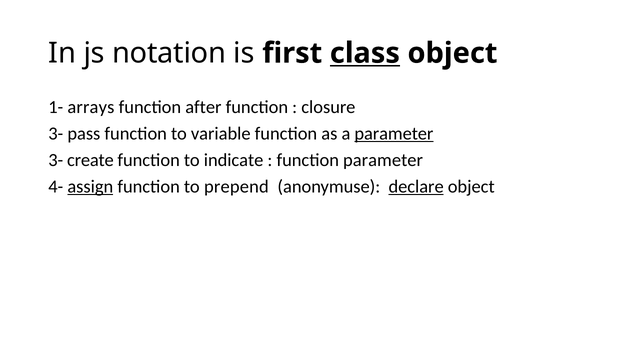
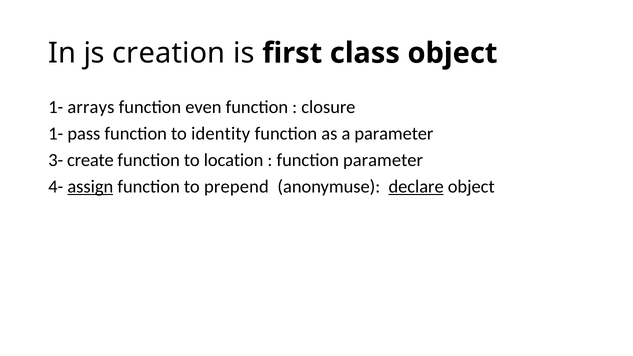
notation: notation -> creation
class underline: present -> none
after: after -> even
3- at (56, 134): 3- -> 1-
variable: variable -> identity
parameter at (394, 134) underline: present -> none
indicate: indicate -> location
